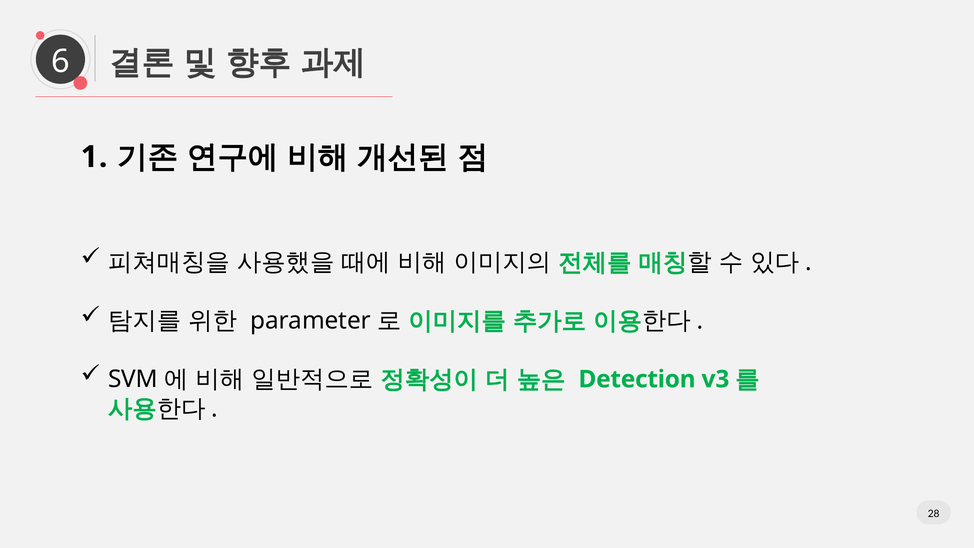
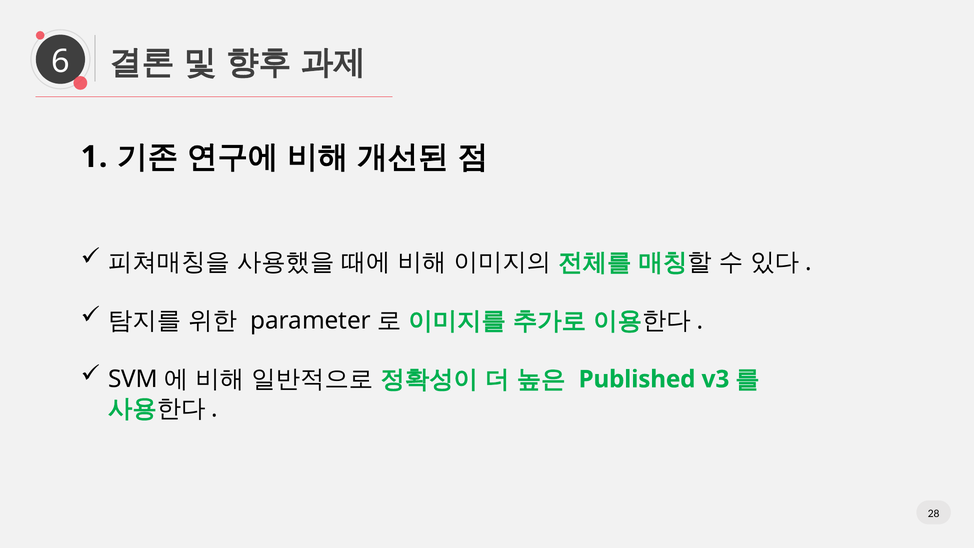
Detection: Detection -> Published
